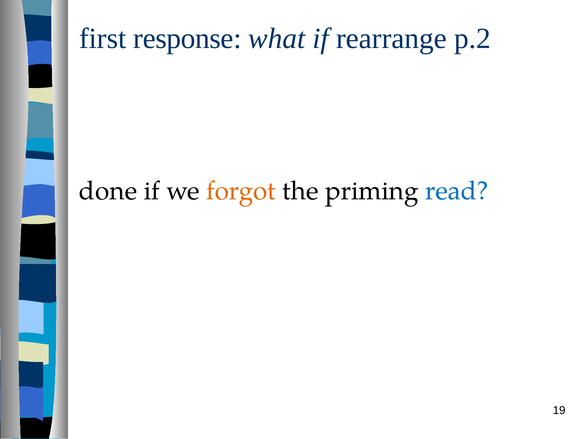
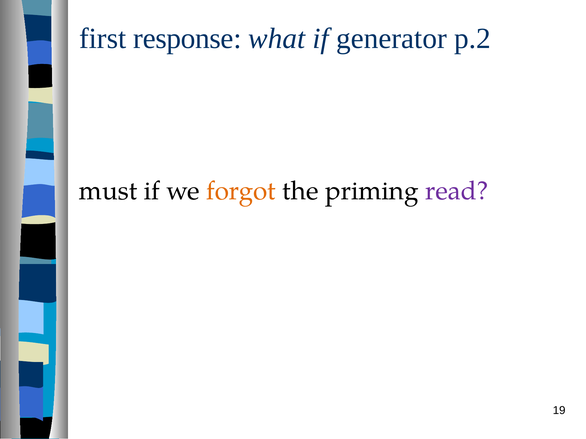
rearrange: rearrange -> generator
done: done -> must
read colour: blue -> purple
